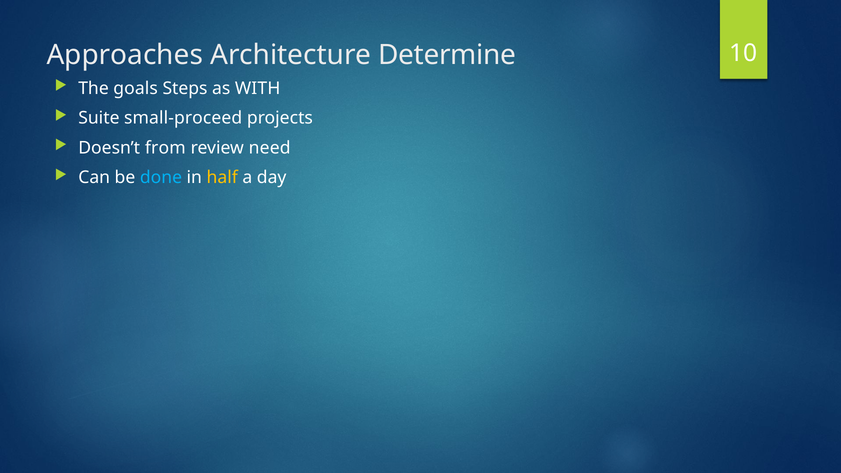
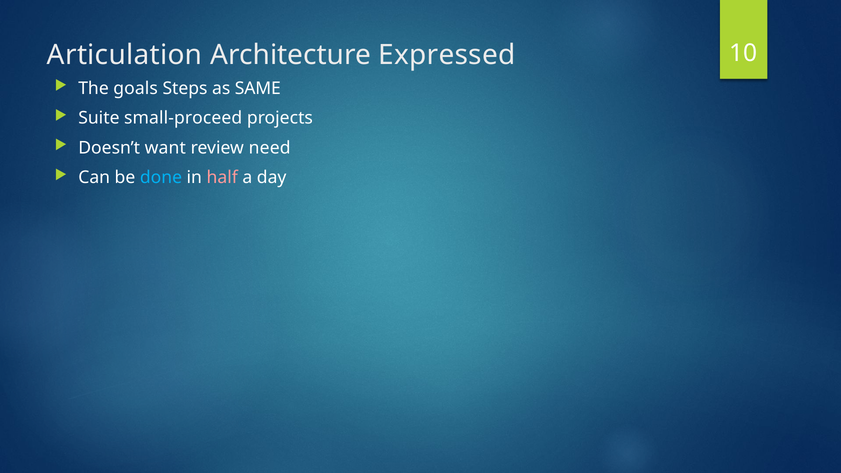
Approaches: Approaches -> Articulation
Determine: Determine -> Expressed
WITH: WITH -> SAME
from: from -> want
half colour: yellow -> pink
